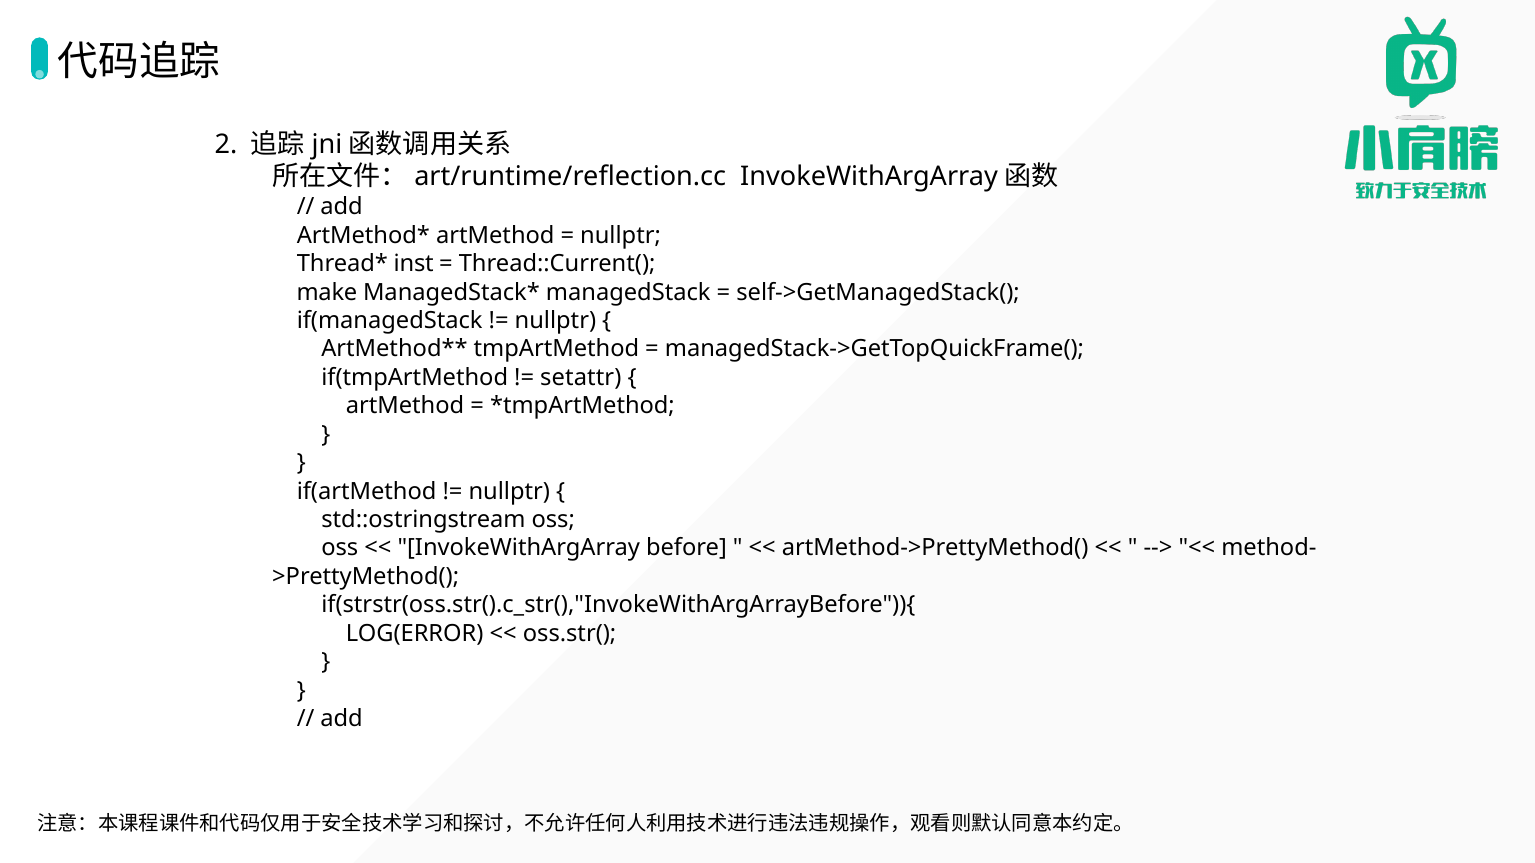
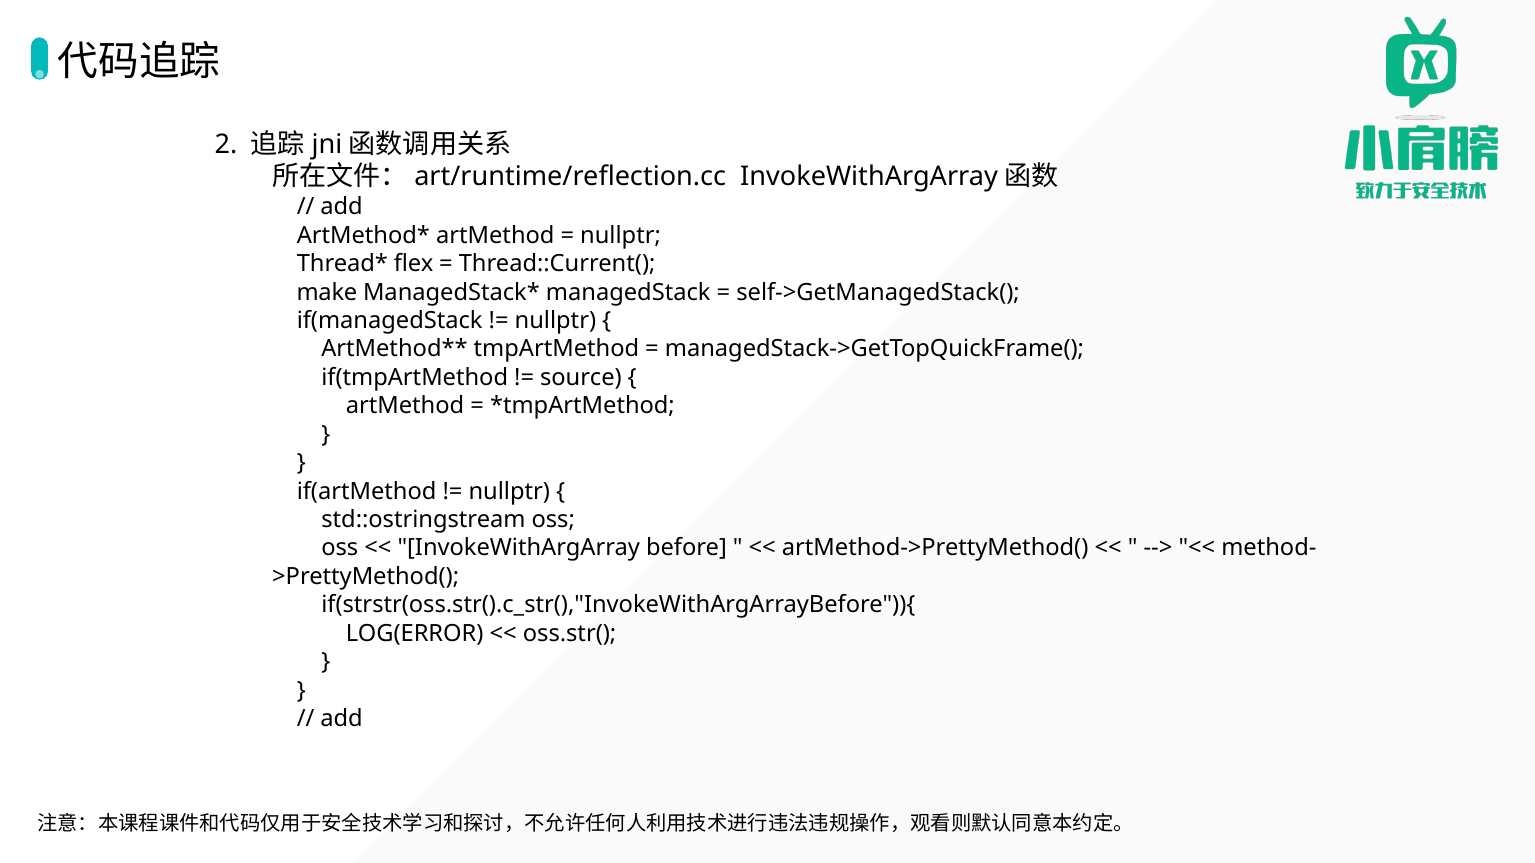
inst: inst -> flex
setattr: setattr -> source
